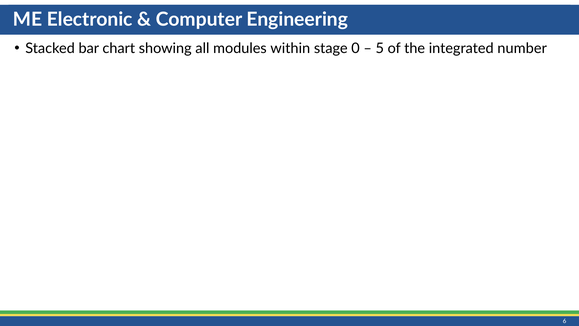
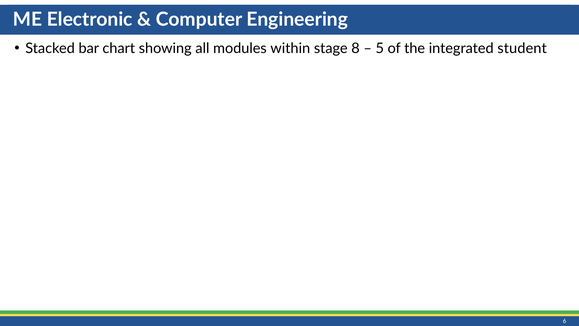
0: 0 -> 8
number: number -> student
